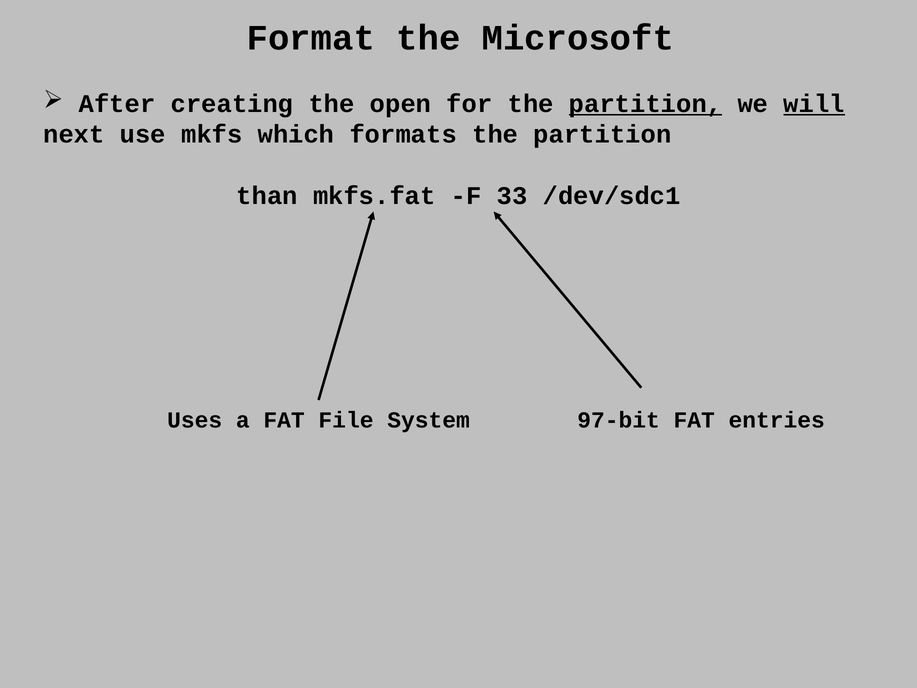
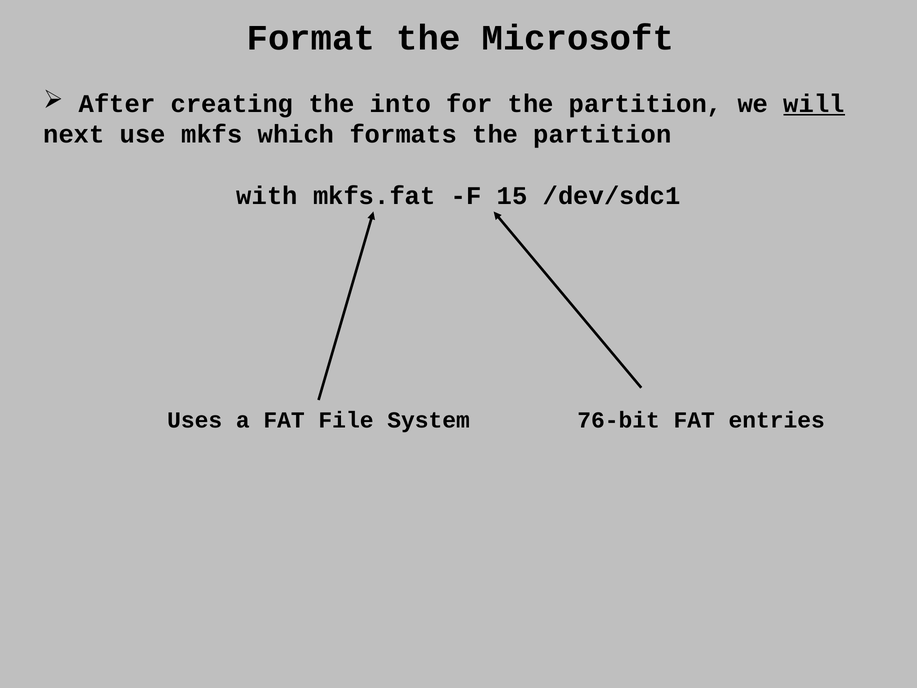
open: open -> into
partition at (646, 104) underline: present -> none
than: than -> with
33: 33 -> 15
97-bit: 97-bit -> 76-bit
